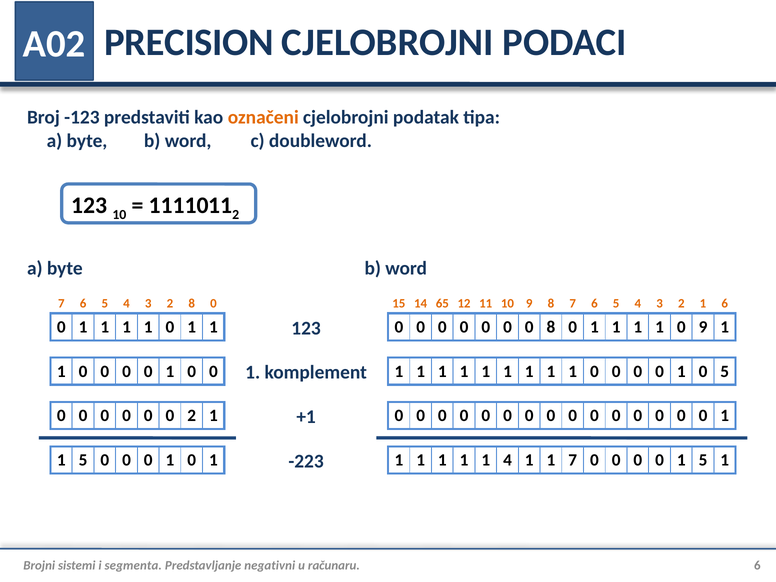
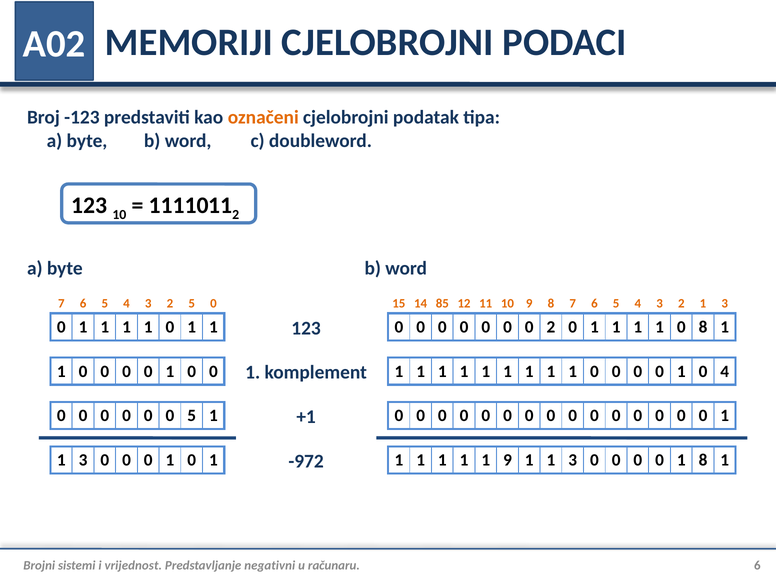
PRECISION: PRECISION -> MEMORIJI
2 8: 8 -> 5
65: 65 -> 85
2 1 6: 6 -> 3
0 8: 8 -> 2
0 9: 9 -> 8
0 5: 5 -> 4
0 2: 2 -> 5
5 at (83, 460): 5 -> 3
1 4: 4 -> 9
7 at (573, 460): 7 -> 3
0 1 5: 5 -> 8
-223: -223 -> -972
segmenta: segmenta -> vrijednost
